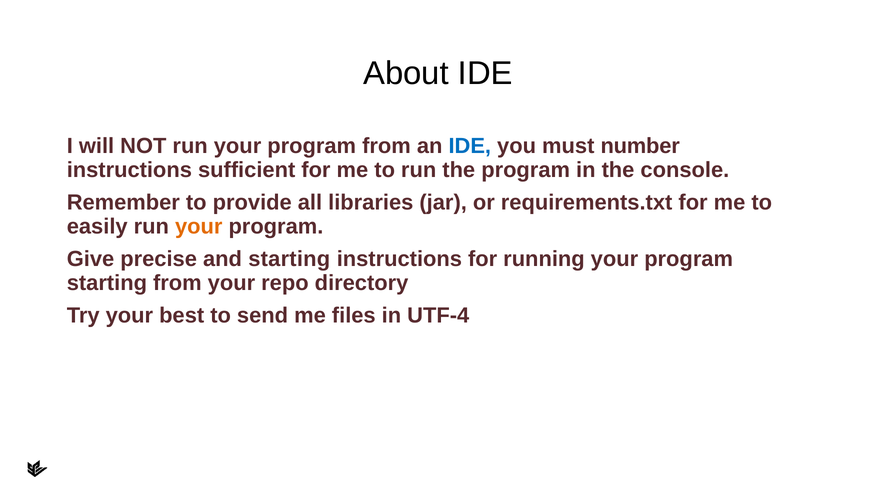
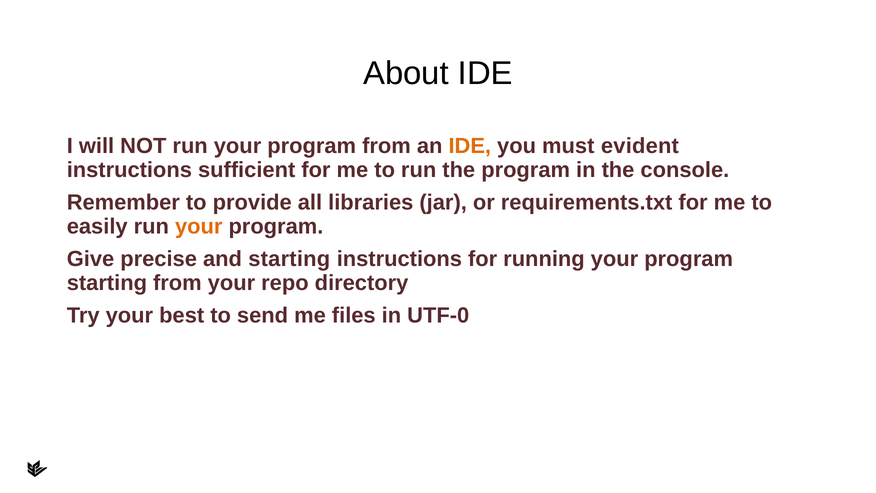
IDE at (470, 146) colour: blue -> orange
number: number -> evident
UTF-4: UTF-4 -> UTF-0
